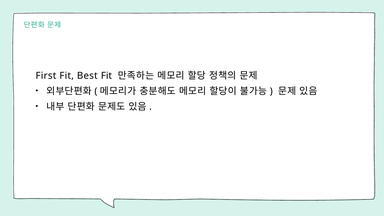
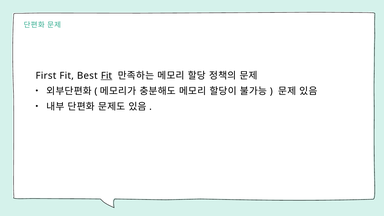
Fit at (106, 76) underline: none -> present
